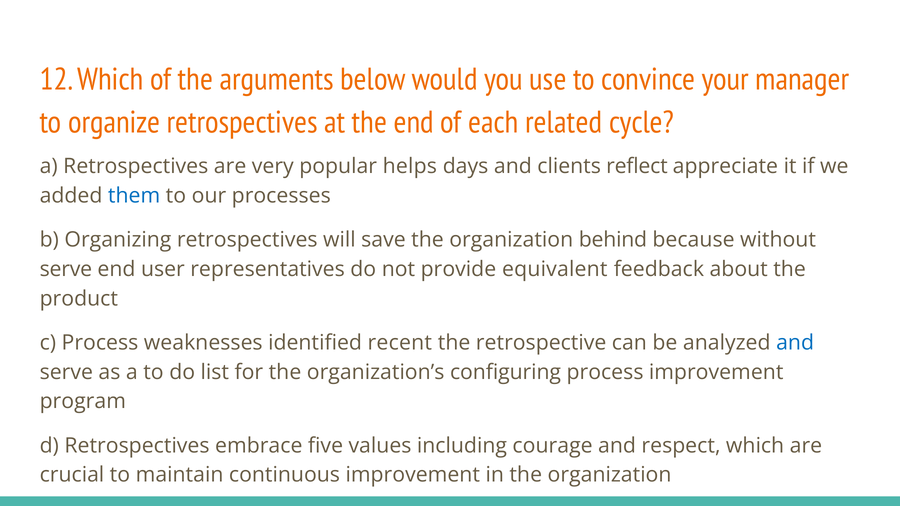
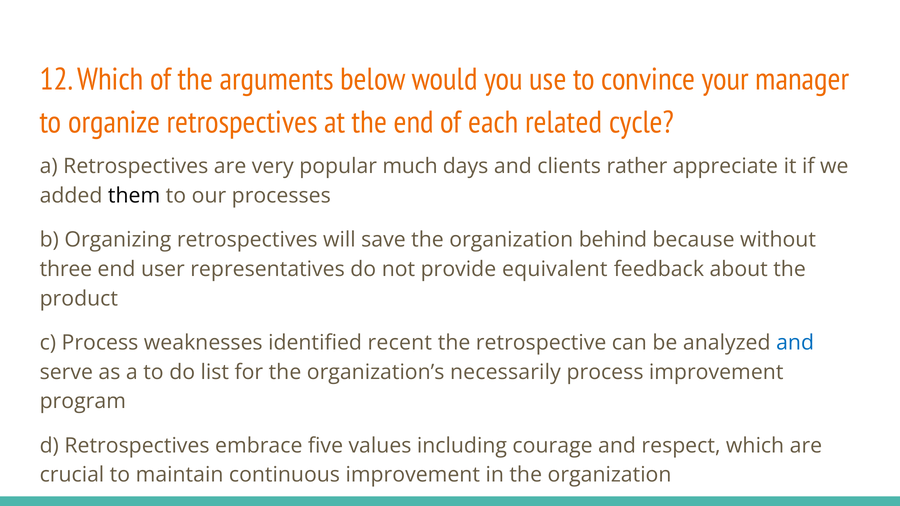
helps: helps -> much
reflect: reflect -> rather
them colour: blue -> black
serve at (66, 269): serve -> three
configuring: configuring -> necessarily
